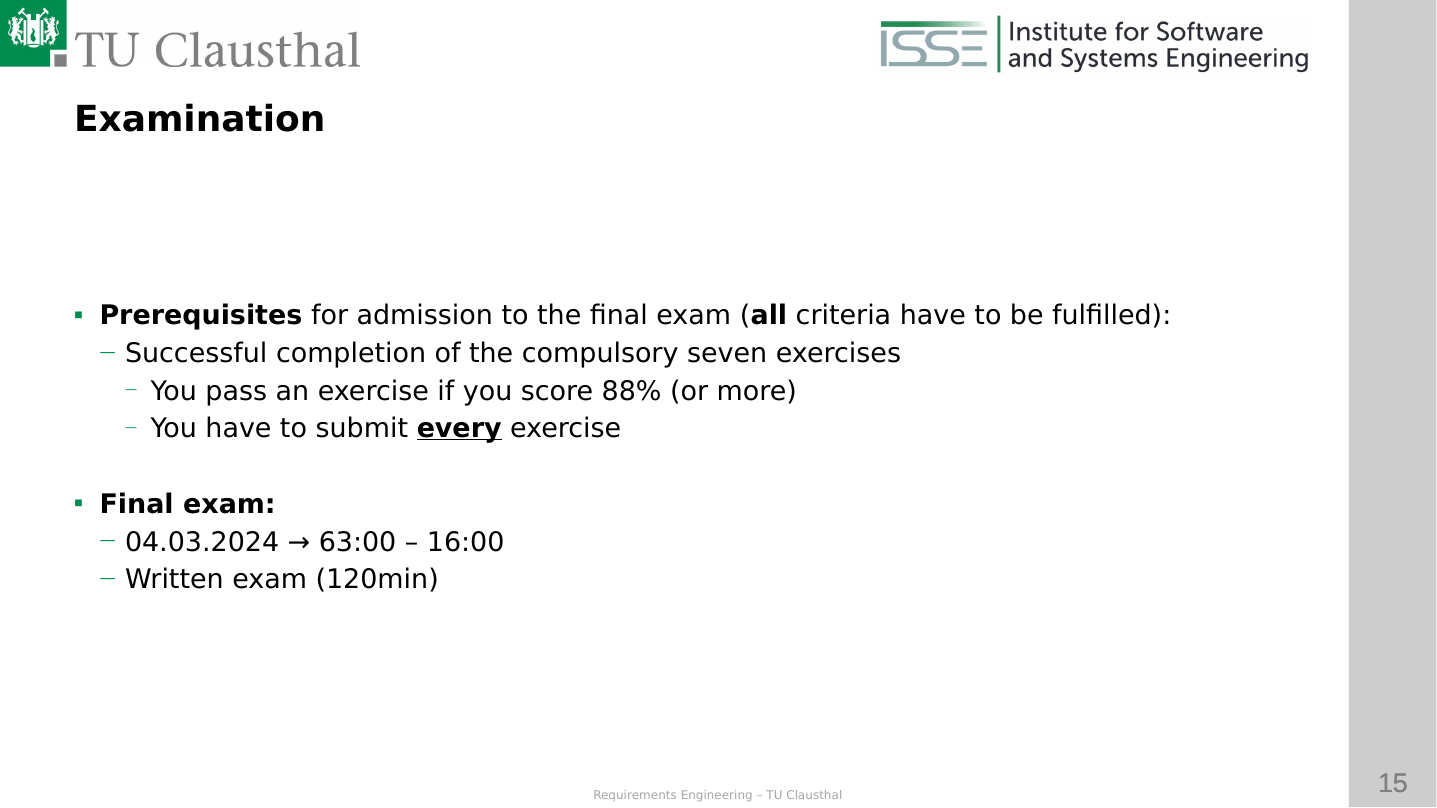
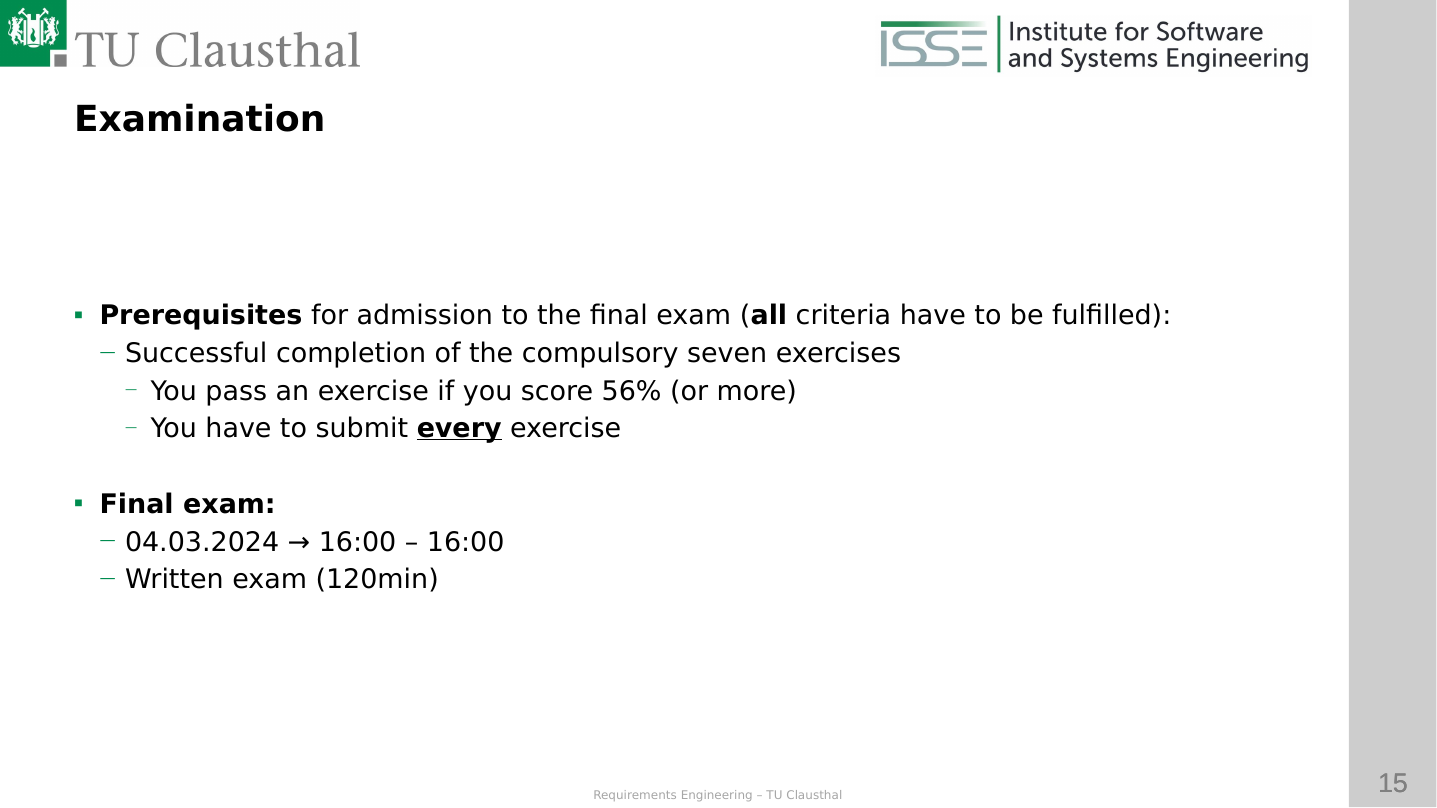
88%: 88% -> 56%
63:00 at (358, 542): 63:00 -> 16:00
